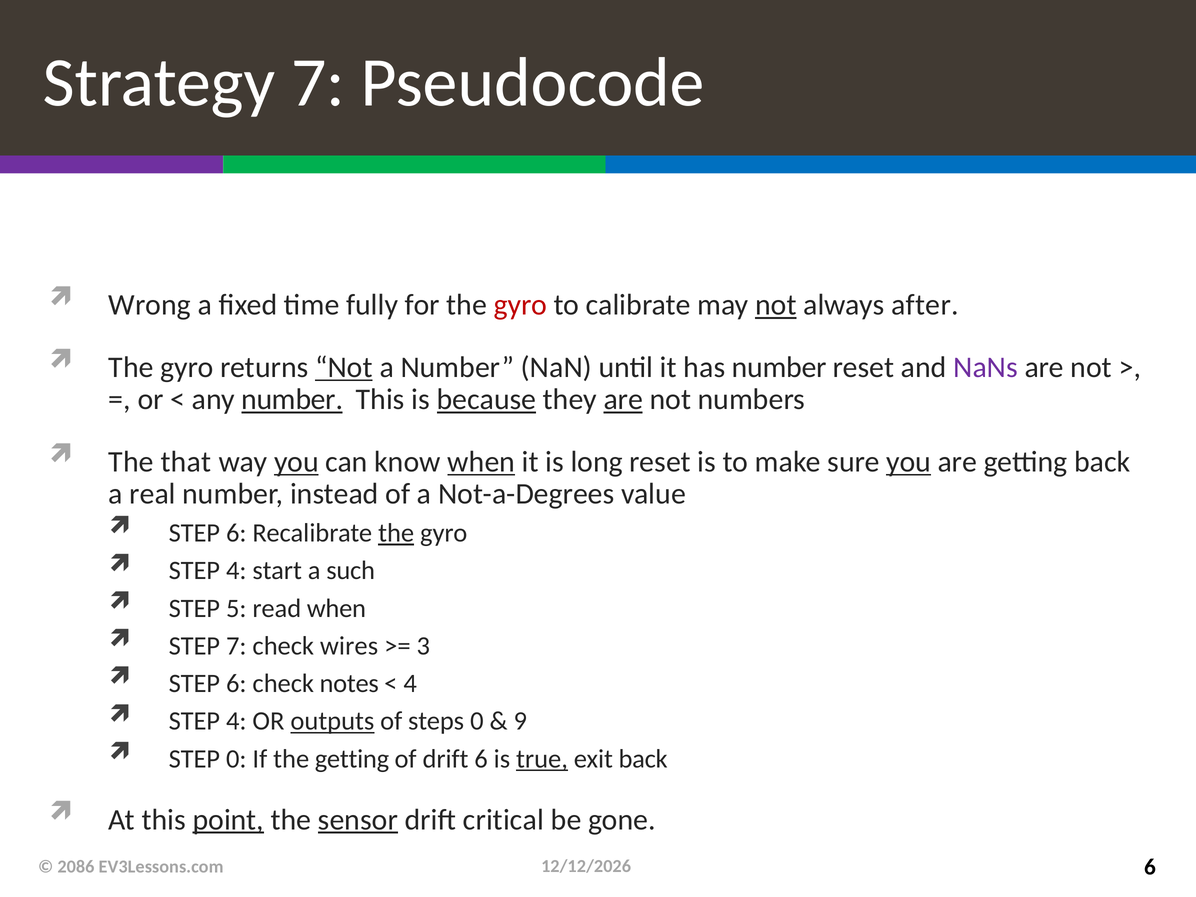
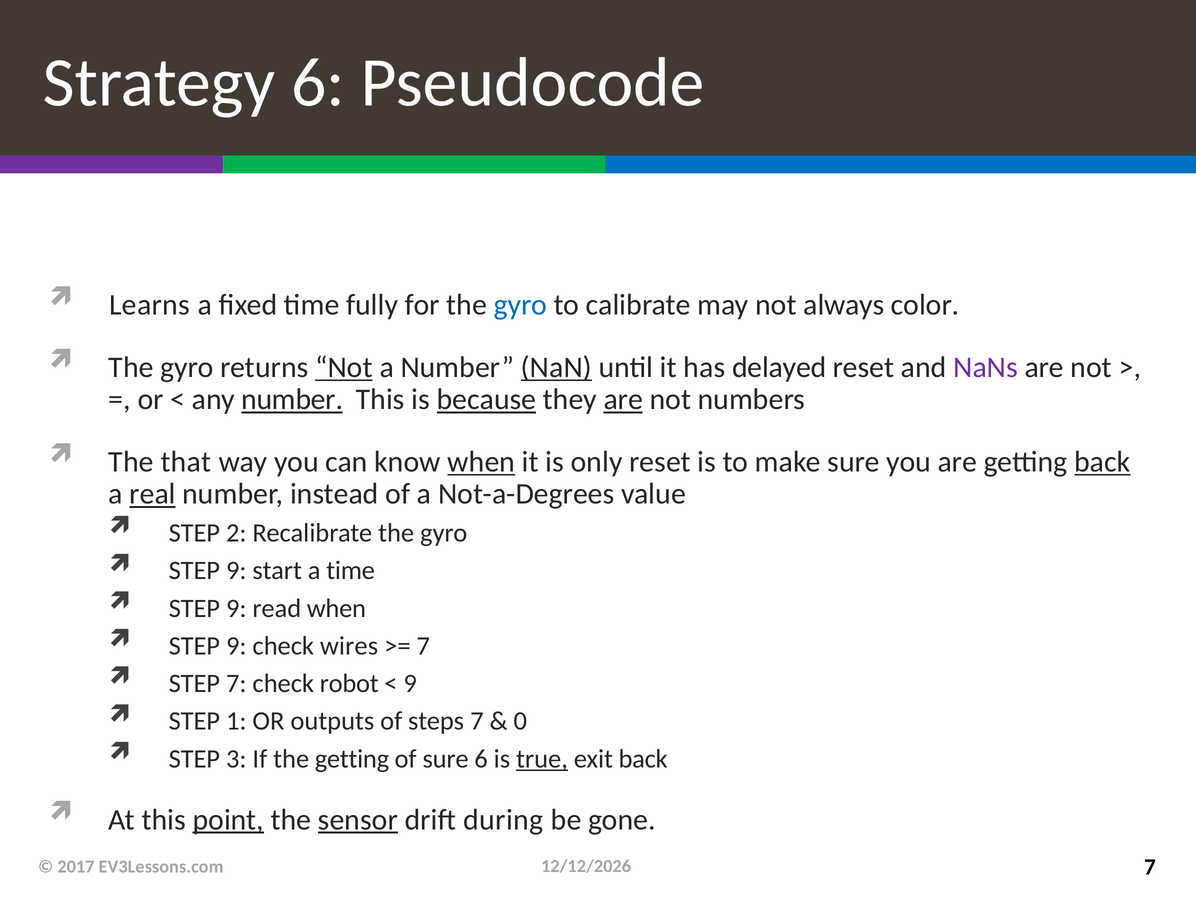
Strategy 7: 7 -> 6
Wrong: Wrong -> Learns
gyro at (520, 305) colour: red -> blue
not at (776, 305) underline: present -> none
after: after -> color
NaN underline: none -> present
has number: number -> delayed
you at (296, 462) underline: present -> none
long: long -> only
you at (909, 462) underline: present -> none
back at (1102, 462) underline: none -> present
real underline: none -> present
6 at (236, 533): 6 -> 2
the at (396, 533) underline: present -> none
4 at (236, 571): 4 -> 9
a such: such -> time
5 at (236, 608): 5 -> 9
7 at (236, 646): 7 -> 9
3 at (423, 646): 3 -> 7
6 at (236, 684): 6 -> 7
notes: notes -> robot
4 at (410, 684): 4 -> 9
4 at (236, 721): 4 -> 1
outputs underline: present -> none
steps 0: 0 -> 7
9: 9 -> 0
STEP 0: 0 -> 3
of drift: drift -> sure
critical: critical -> during
2086: 2086 -> 2017
EV3Lessons.com 6: 6 -> 7
